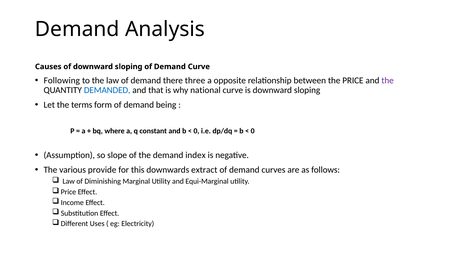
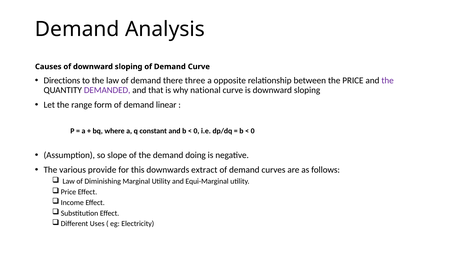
Following: Following -> Directions
DEMANDED colour: blue -> purple
terms: terms -> range
being: being -> linear
index: index -> doing
